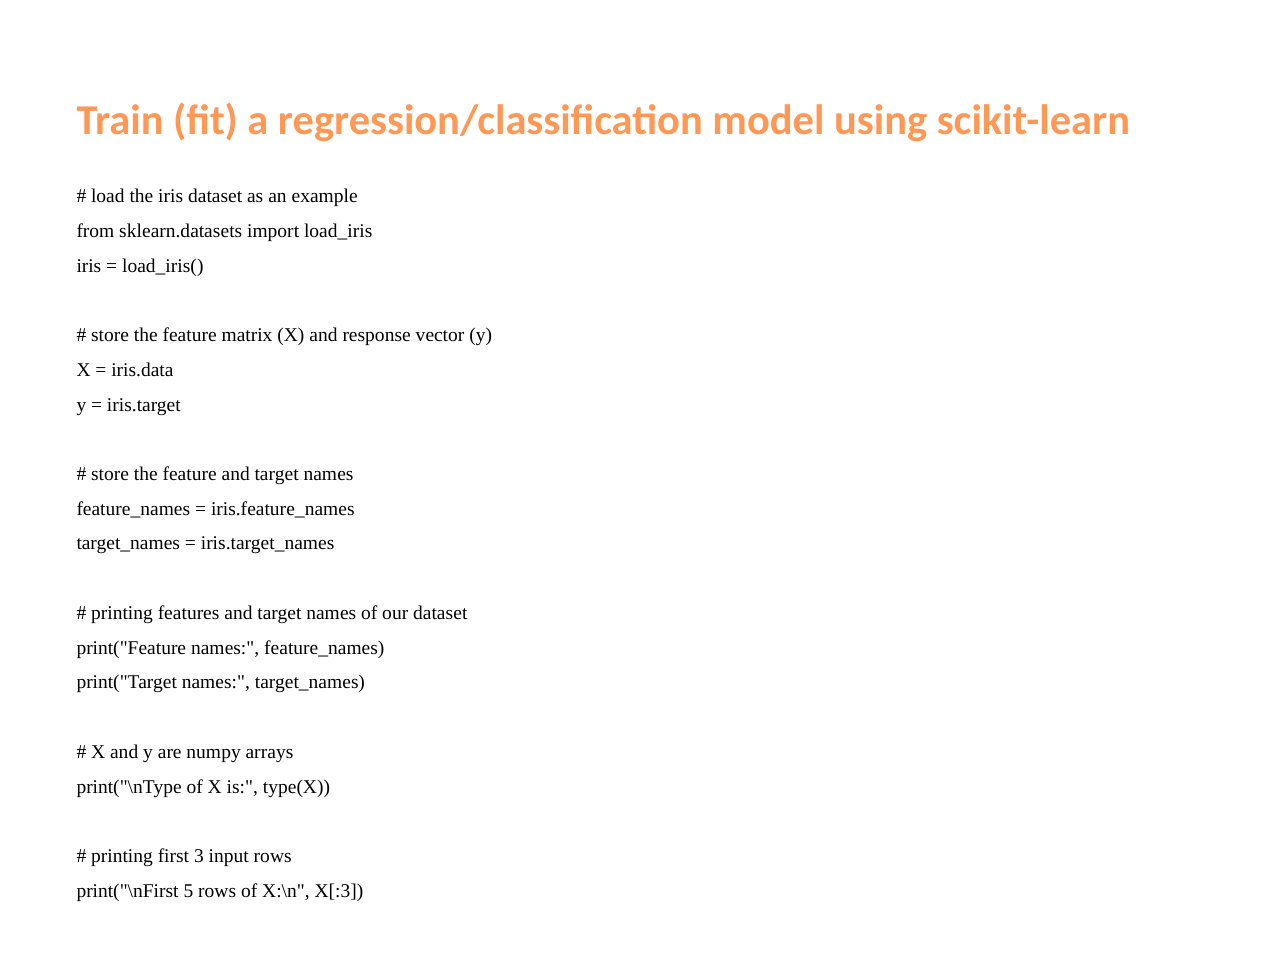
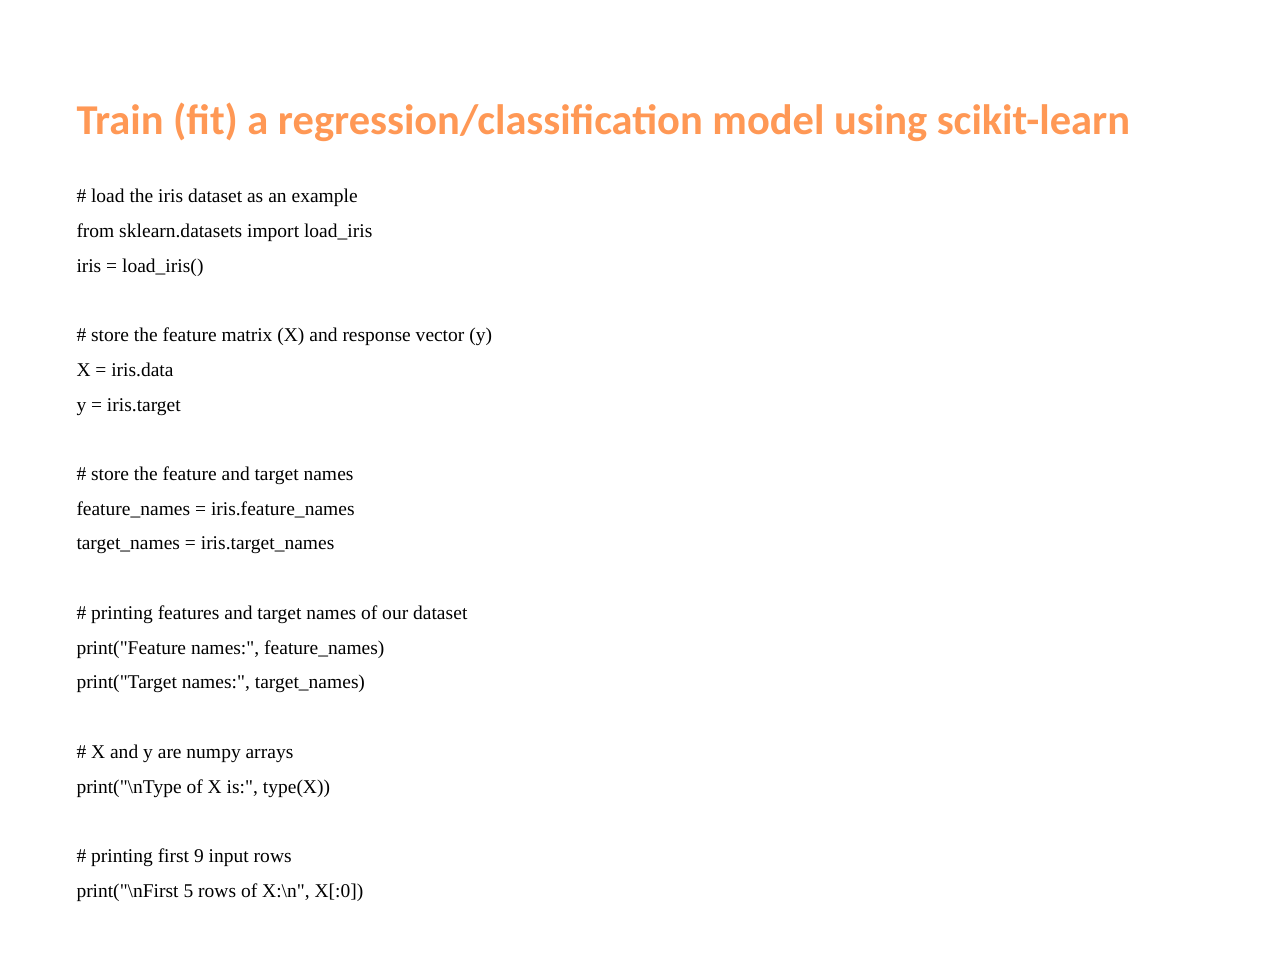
3: 3 -> 9
X[:3: X[:3 -> X[:0
